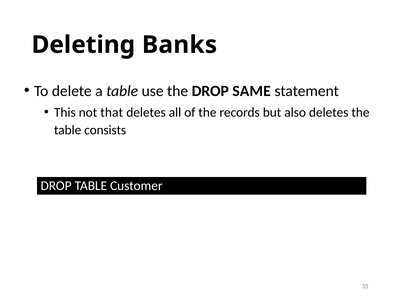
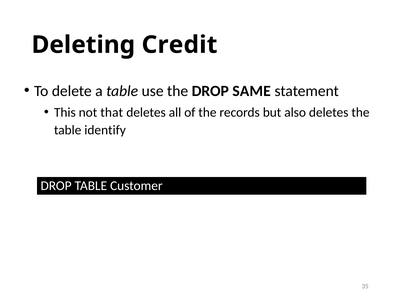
Banks: Banks -> Credit
consists: consists -> identify
